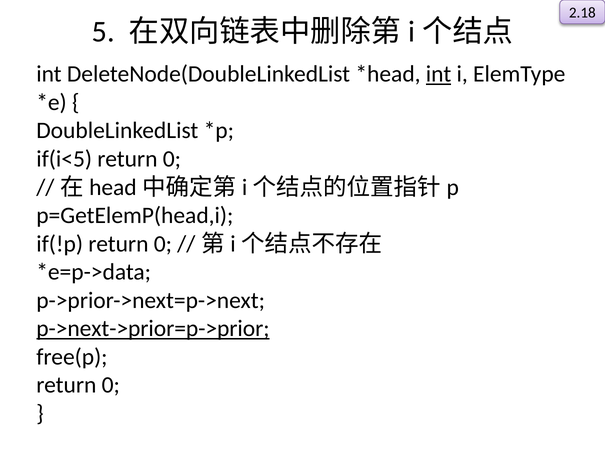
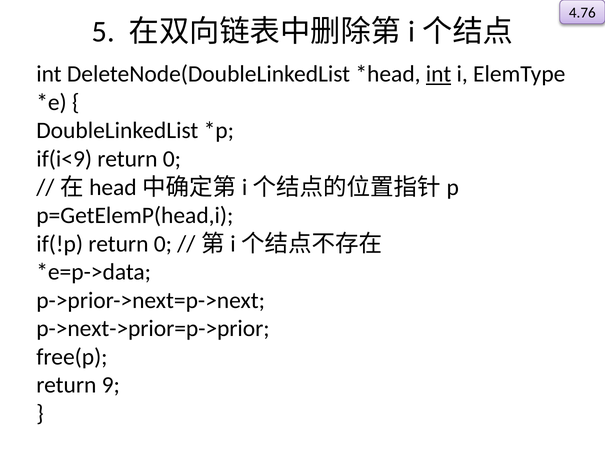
2.18: 2.18 -> 4.76
if(i<5: if(i<5 -> if(i<9
p->next->prior=p->prior underline: present -> none
0 at (111, 385): 0 -> 9
